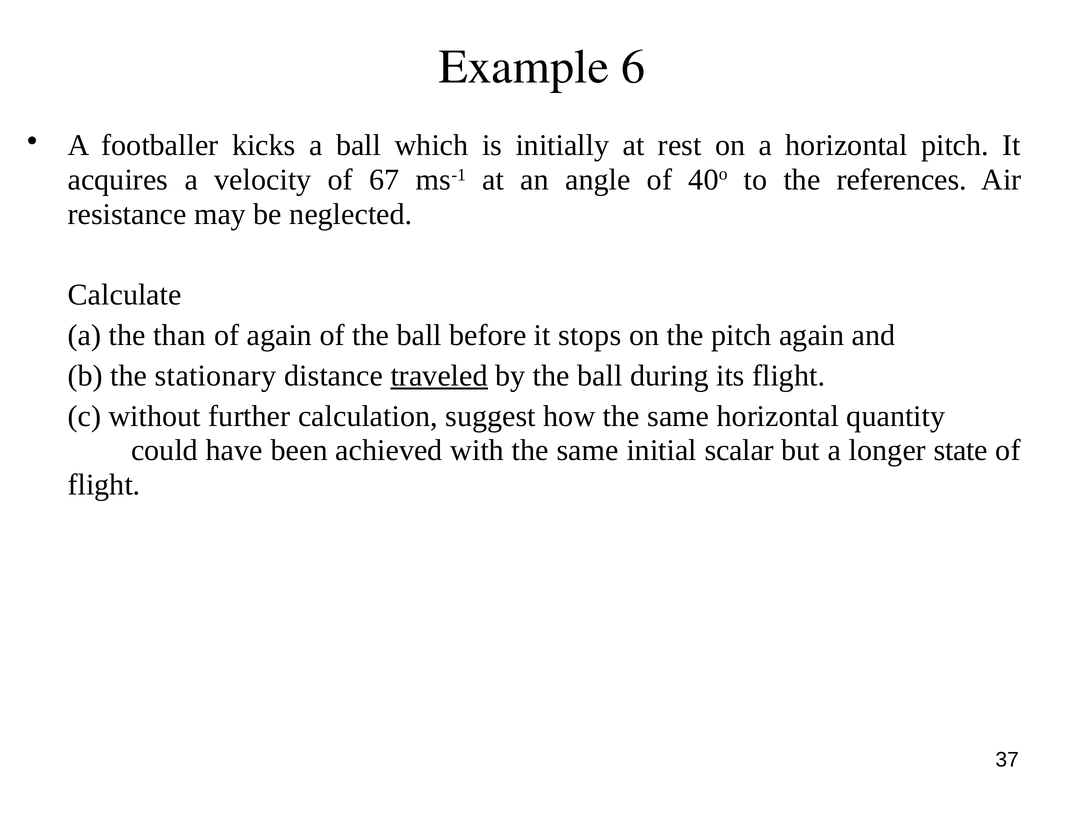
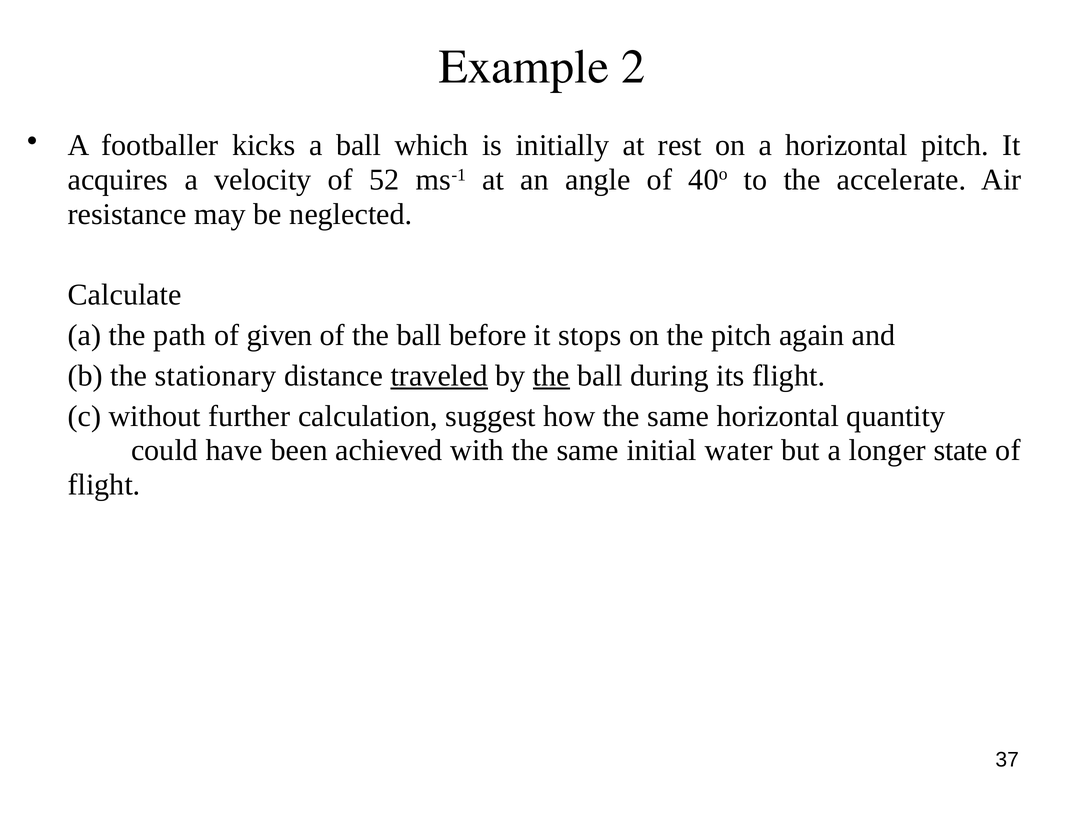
6: 6 -> 2
67: 67 -> 52
references: references -> accelerate
than: than -> path
of again: again -> given
the at (551, 376) underline: none -> present
scalar: scalar -> water
